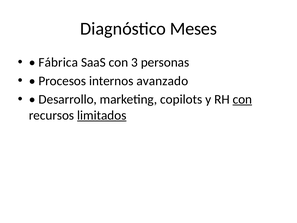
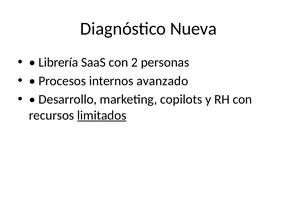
Meses: Meses -> Nueva
Fábrica: Fábrica -> Librería
3: 3 -> 2
con at (242, 99) underline: present -> none
